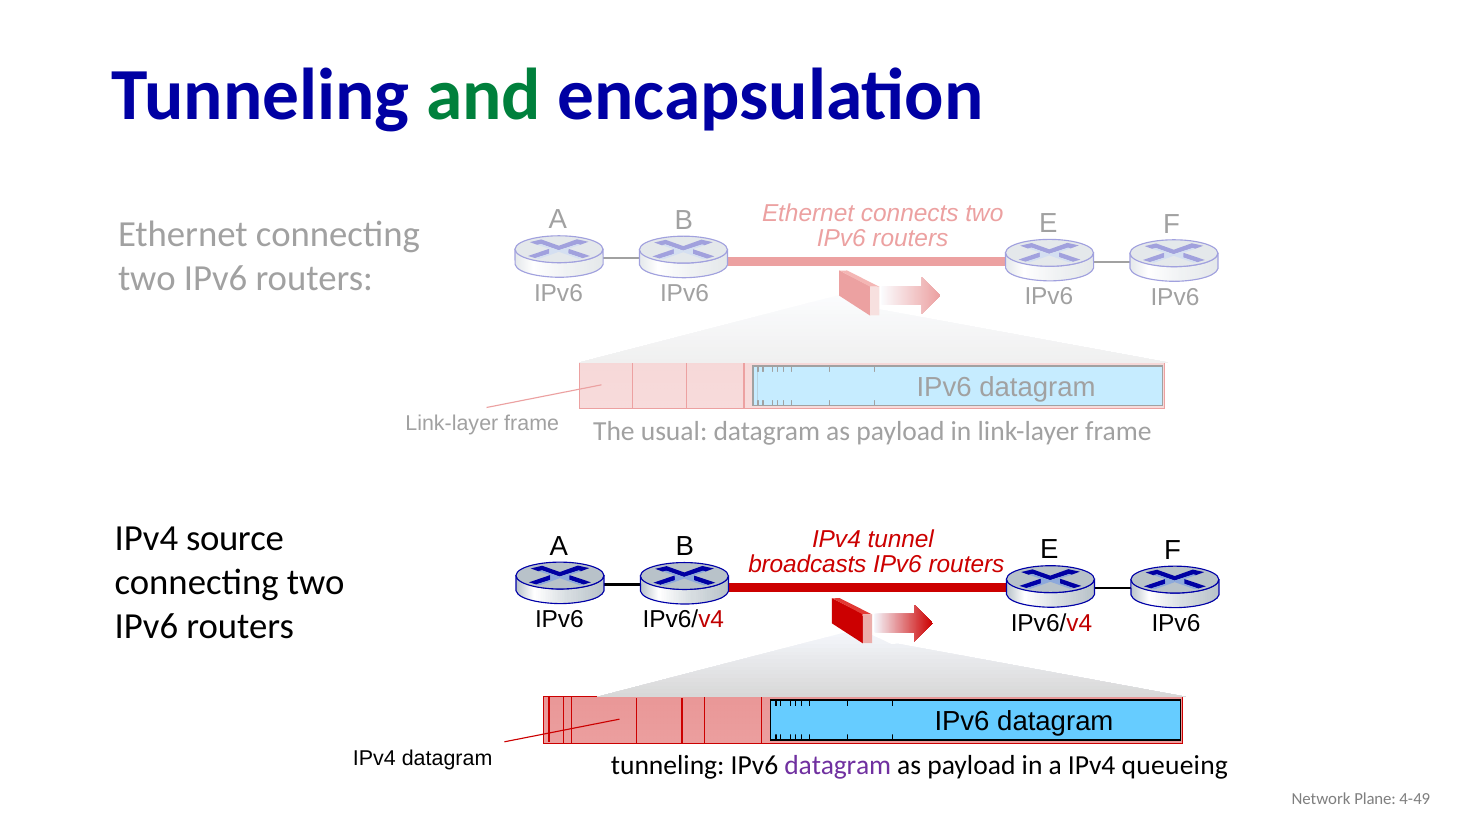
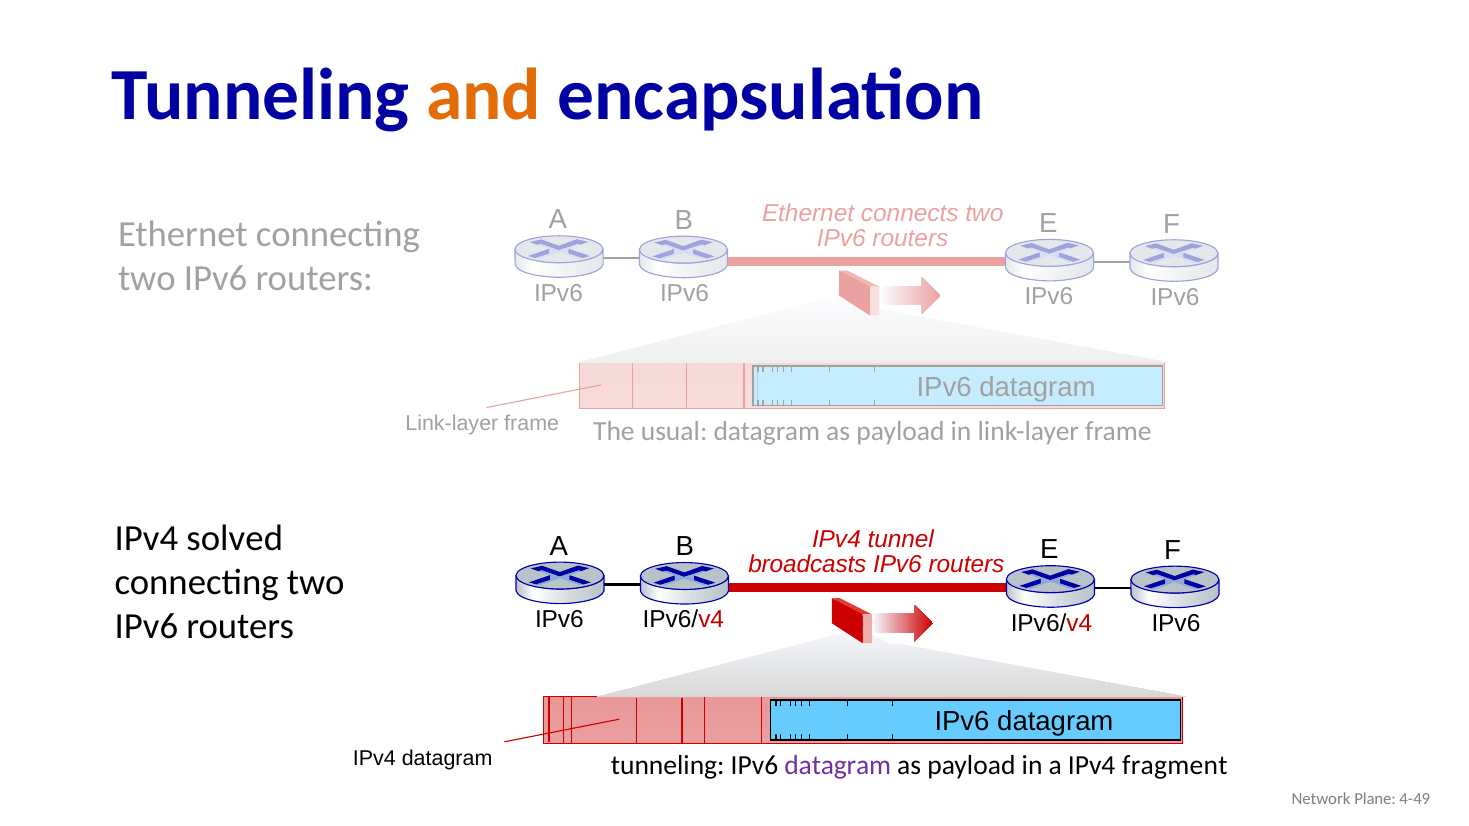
and colour: green -> orange
source: source -> solved
queueing: queueing -> fragment
